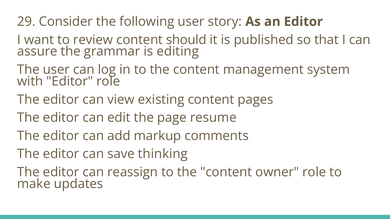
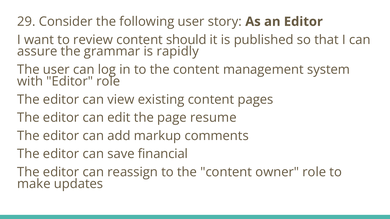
editing: editing -> rapidly
thinking: thinking -> financial
